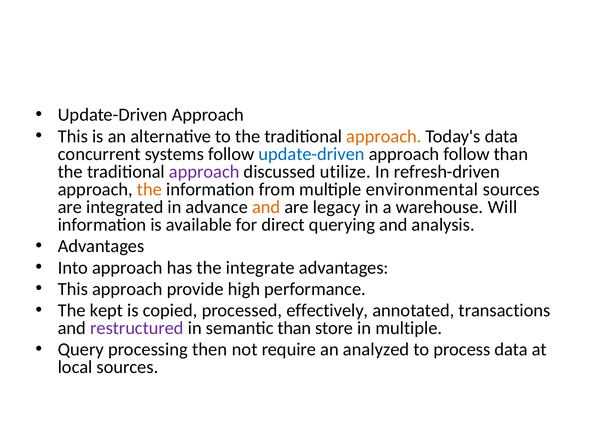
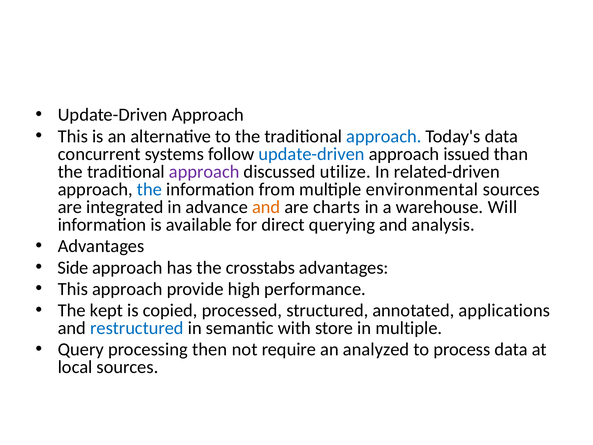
approach at (384, 136) colour: orange -> blue
approach follow: follow -> issued
refresh-driven: refresh-driven -> related-driven
the at (150, 189) colour: orange -> blue
legacy: legacy -> charts
Into: Into -> Side
integrate: integrate -> crosstabs
effectively: effectively -> structured
transactions: transactions -> applications
restructured colour: purple -> blue
semantic than: than -> with
